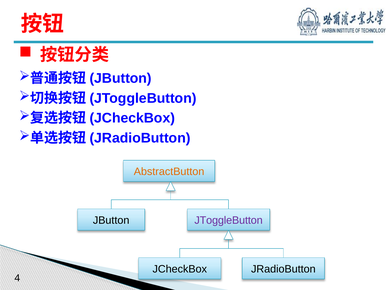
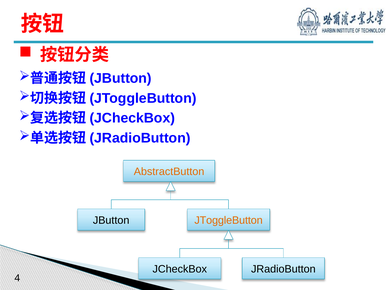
JToggleButton at (229, 221) colour: purple -> orange
